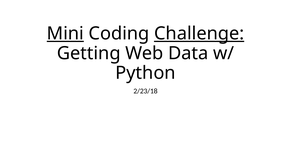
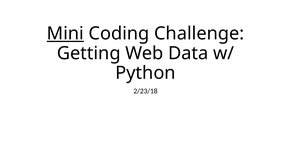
Challenge underline: present -> none
